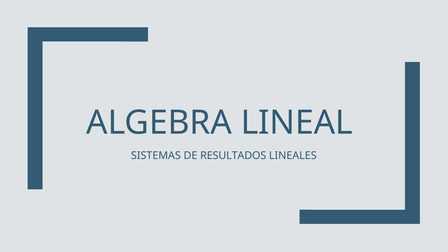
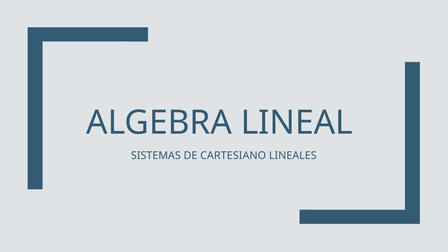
RESULTADOS: RESULTADOS -> CARTESIANO
